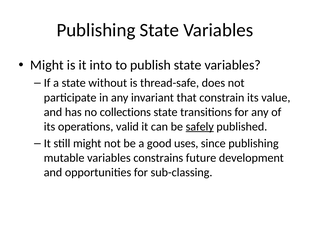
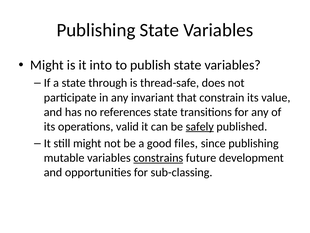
without: without -> through
collections: collections -> references
uses: uses -> files
constrains underline: none -> present
